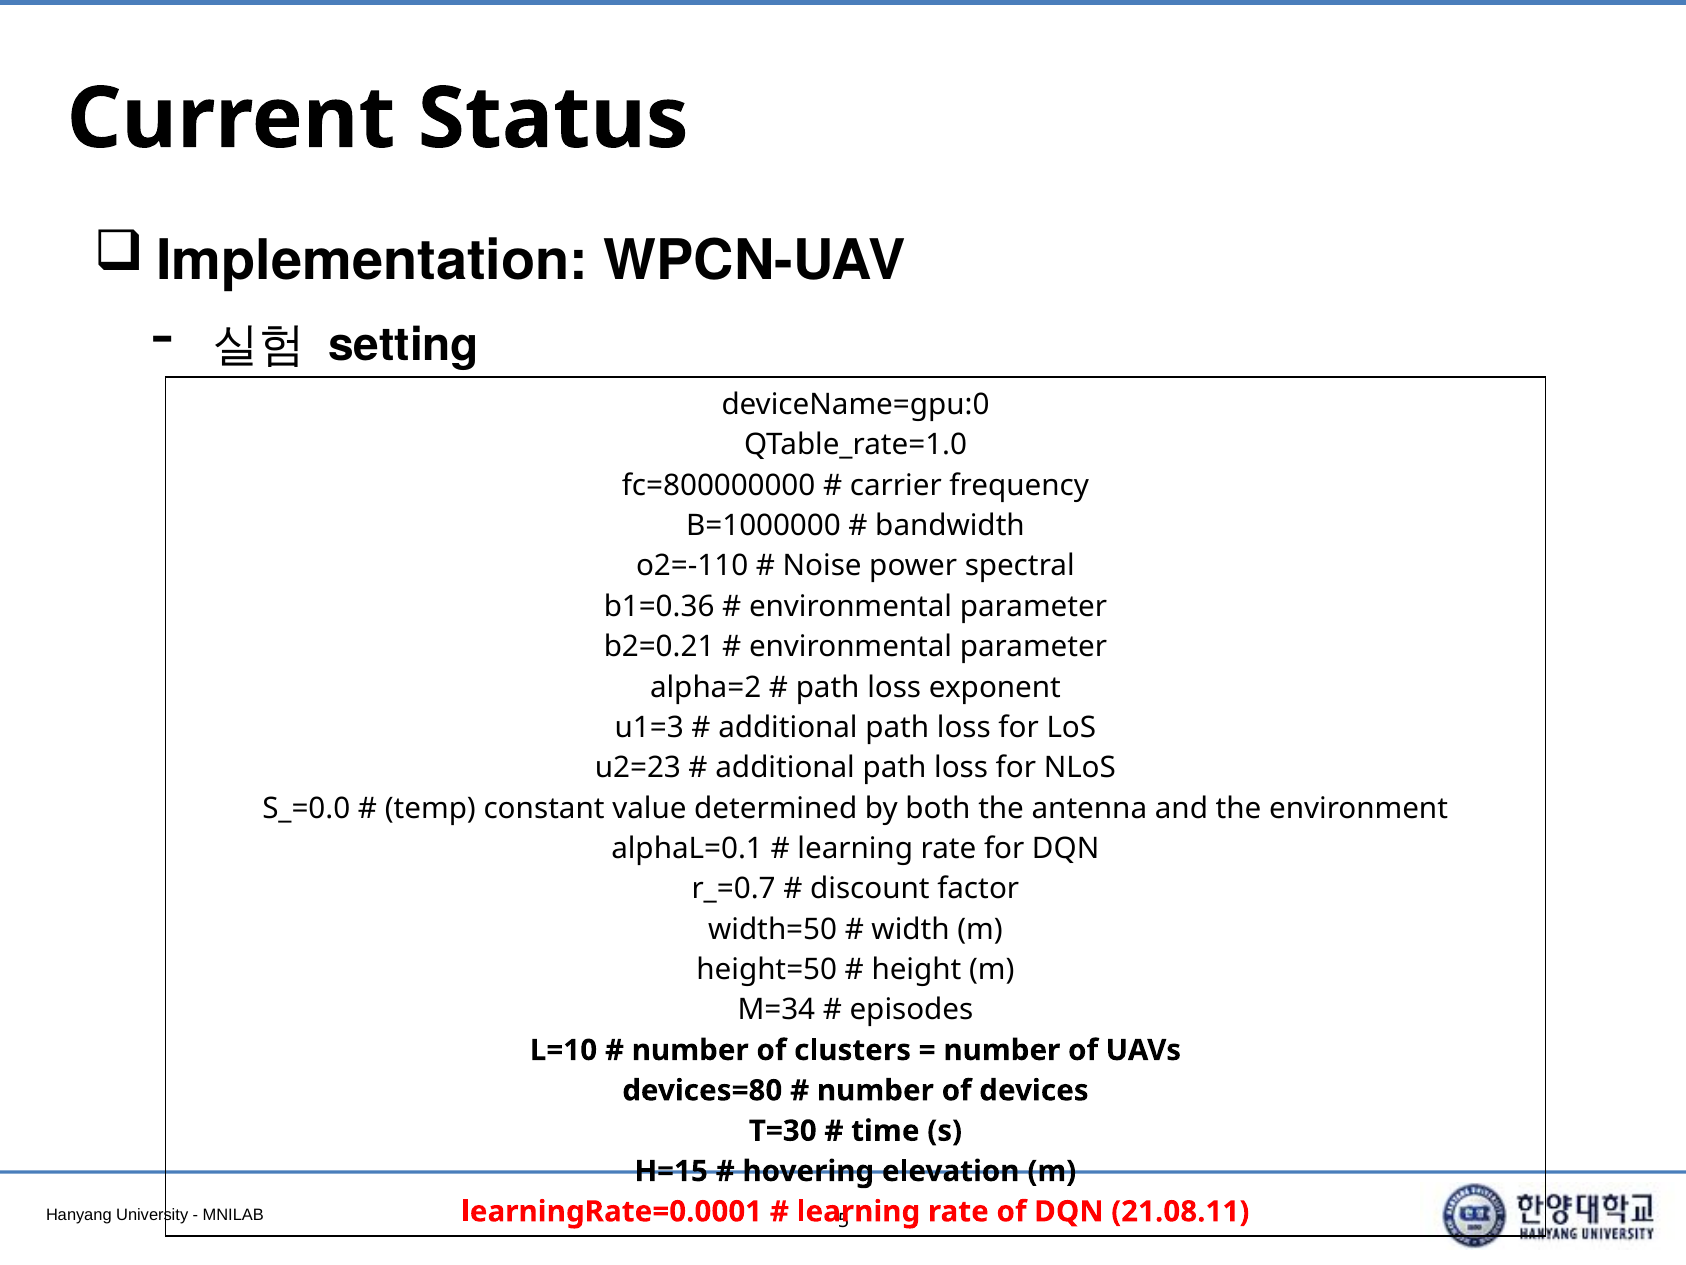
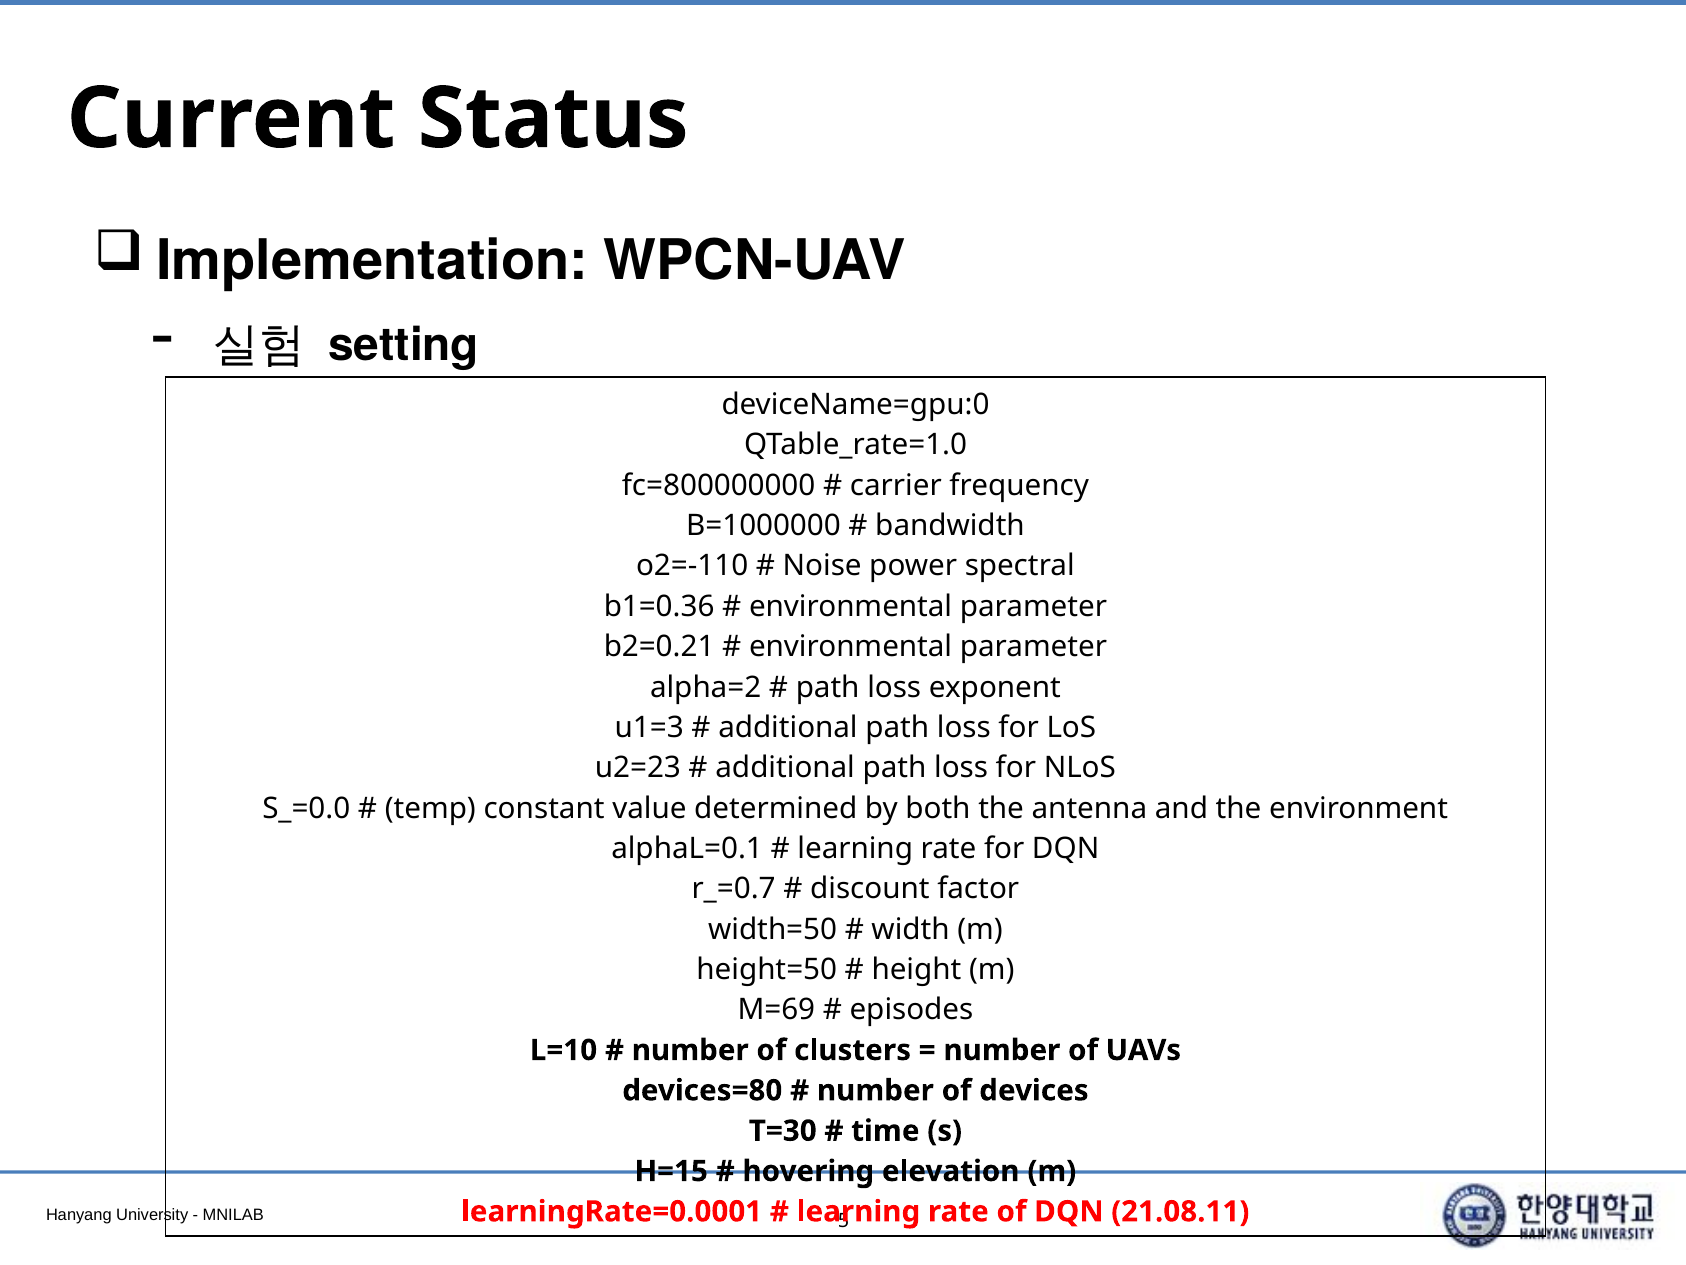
M=34: M=34 -> M=69
